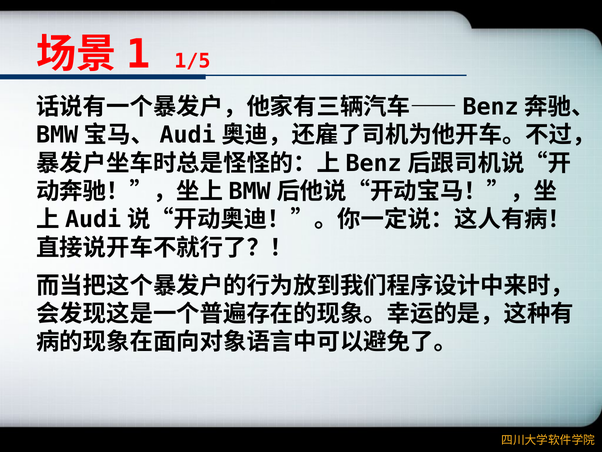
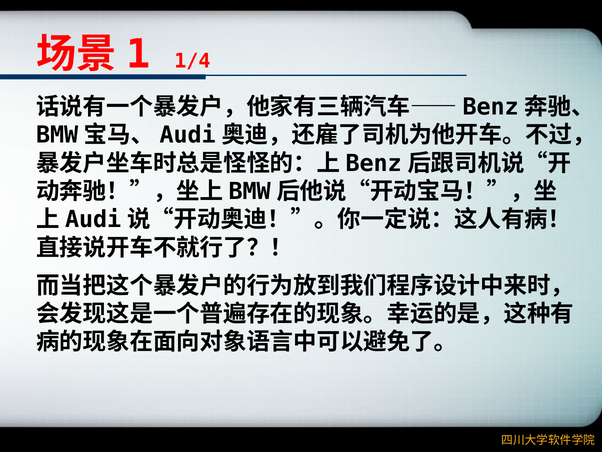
1/5: 1/5 -> 1/4
